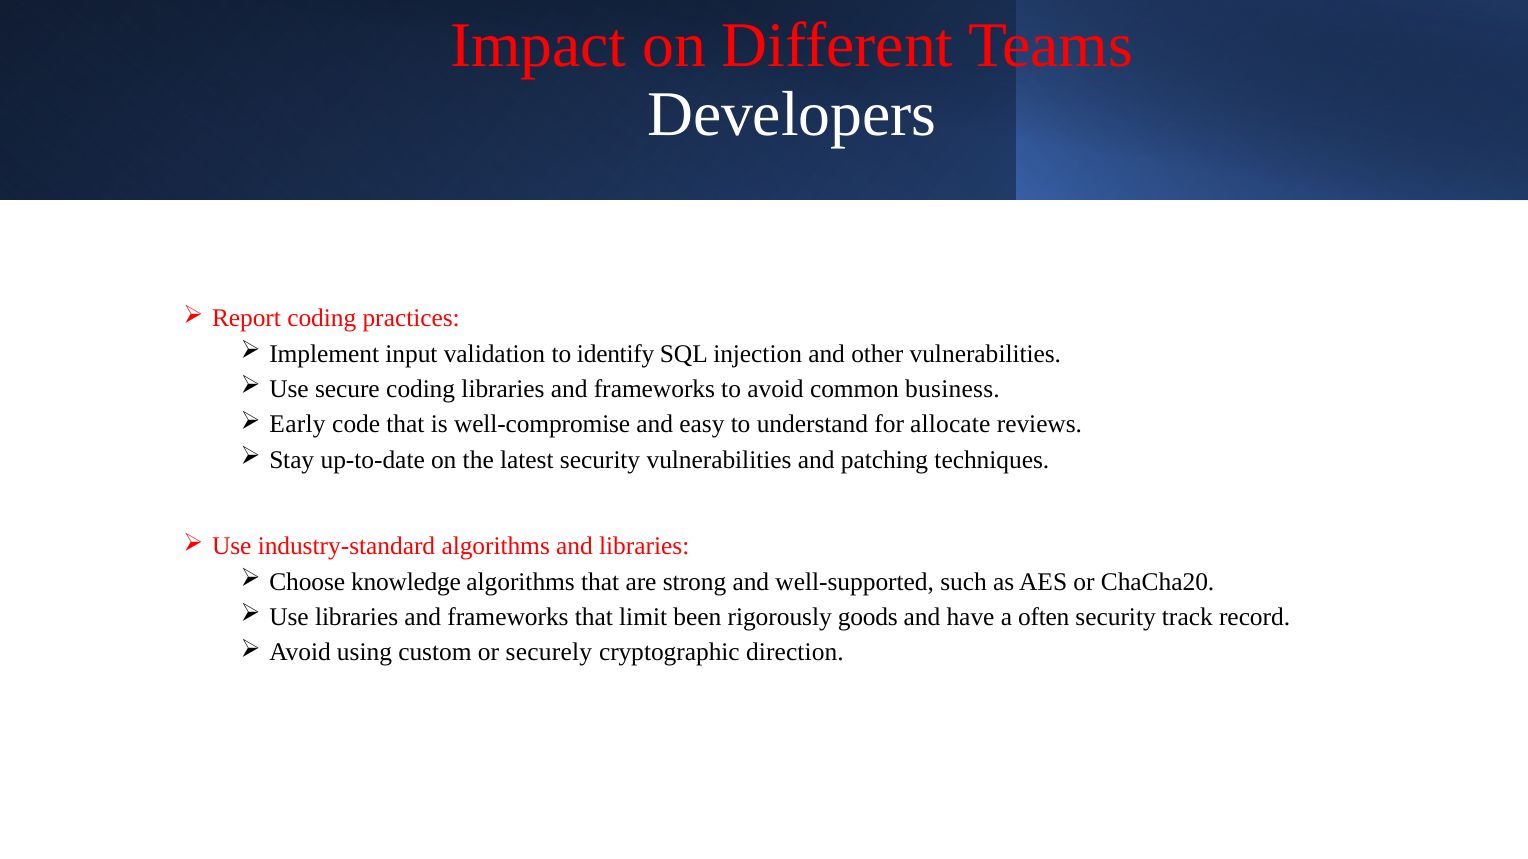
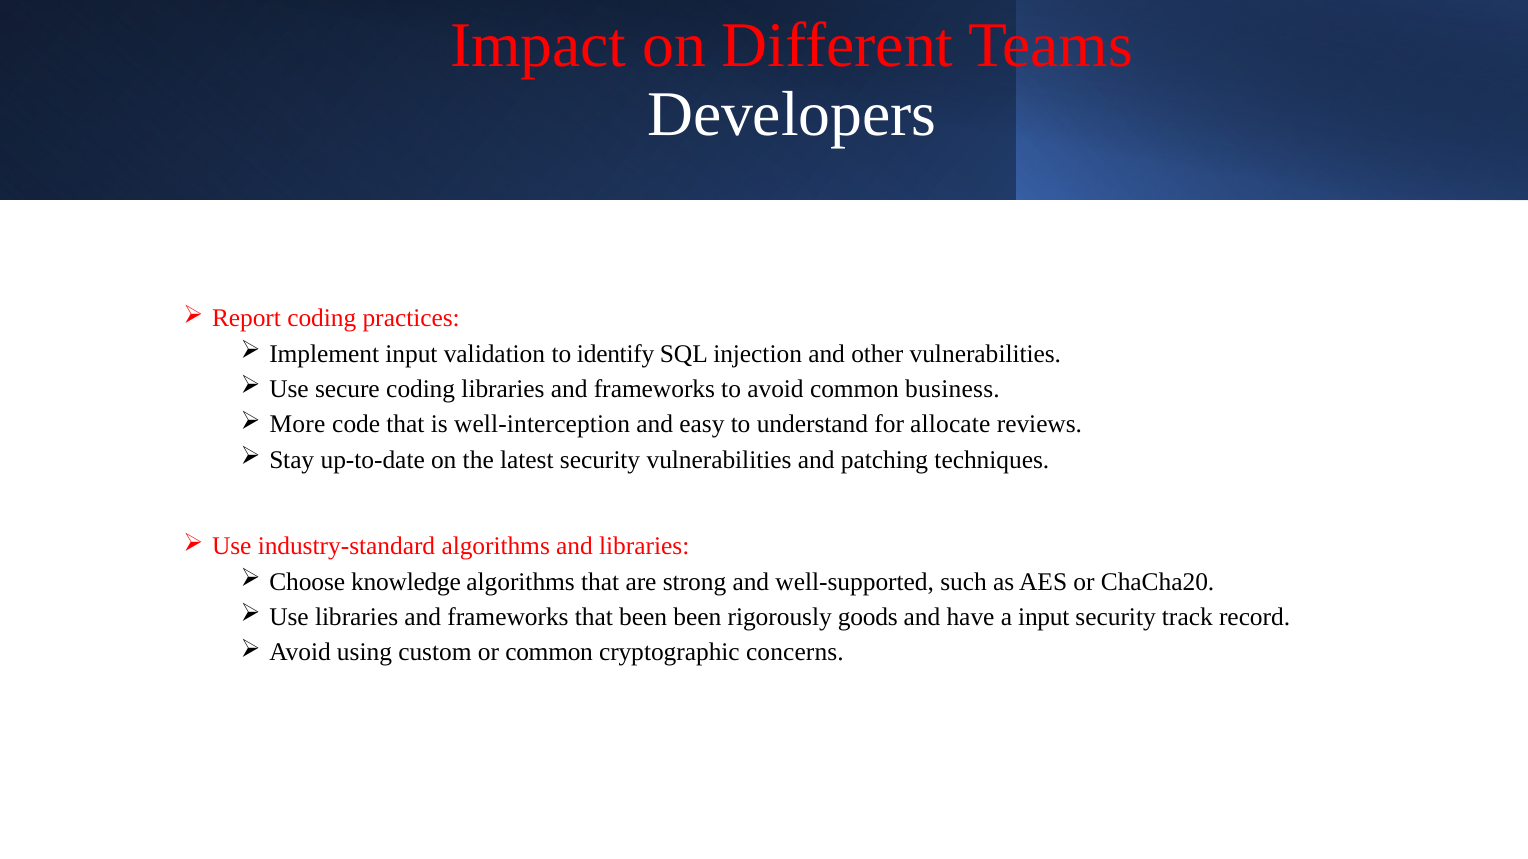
Early: Early -> More
well-compromise: well-compromise -> well-interception
that limit: limit -> been
a often: often -> input
or securely: securely -> common
direction: direction -> concerns
